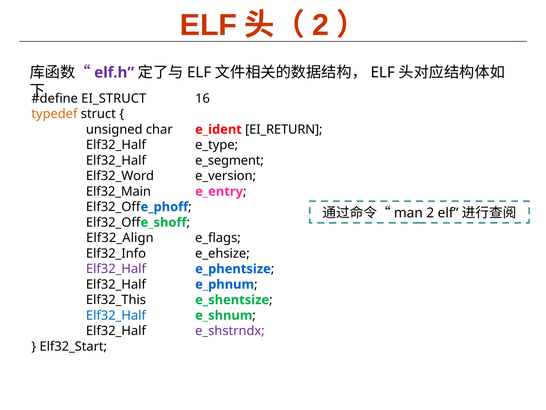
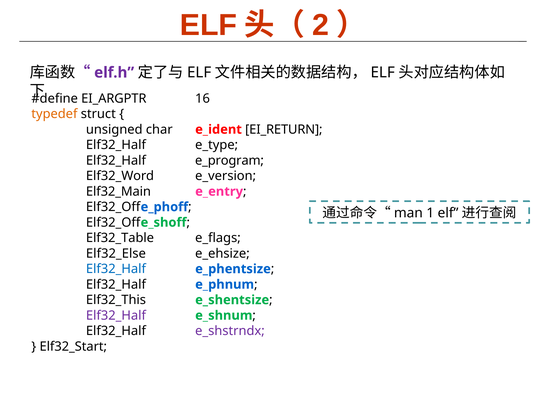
EI_STRUCT: EI_STRUCT -> EI_ARGPTR
e_segment: e_segment -> e_program
2 at (430, 213): 2 -> 1
Elf32_Align: Elf32_Align -> Elf32_Table
Elf32_Info: Elf32_Info -> Elf32_Else
Elf32_Half at (116, 269) colour: purple -> blue
Elf32_Half at (116, 315) colour: blue -> purple
